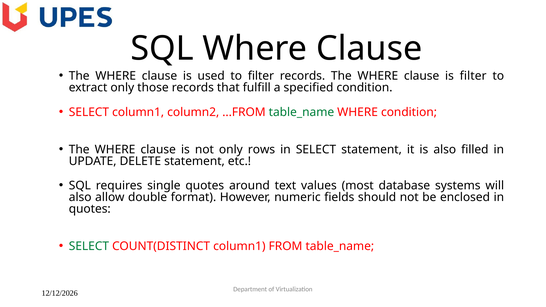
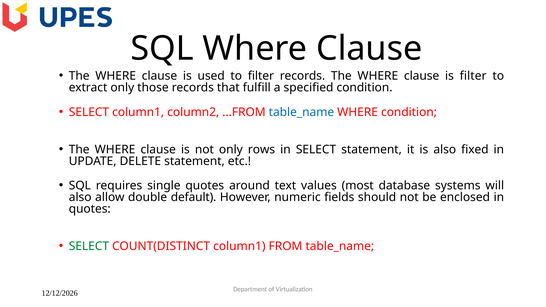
table_name at (301, 112) colour: green -> blue
filled: filled -> fixed
format: format -> default
